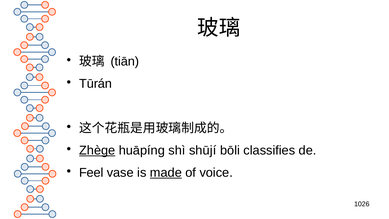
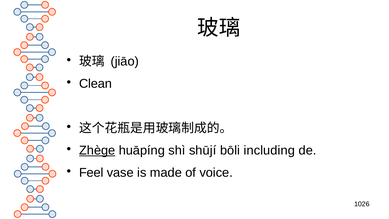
tiān: tiān -> jiāo
Tūrán: Tūrán -> Clean
classifies: classifies -> including
made underline: present -> none
